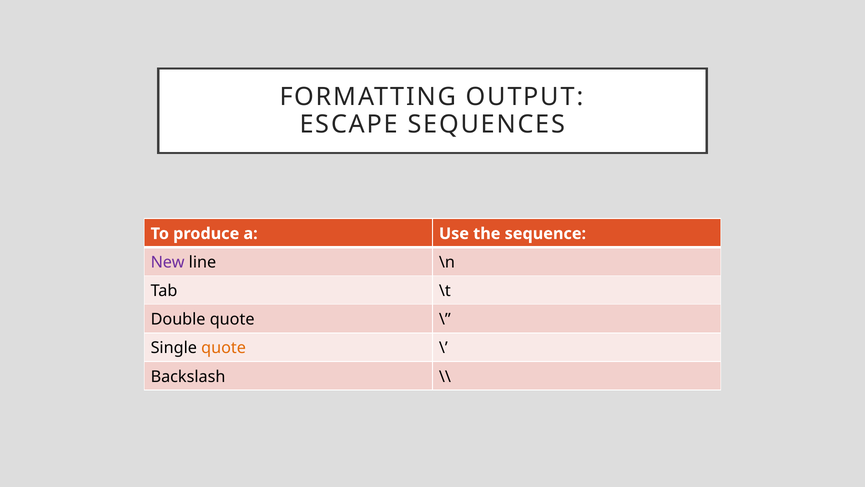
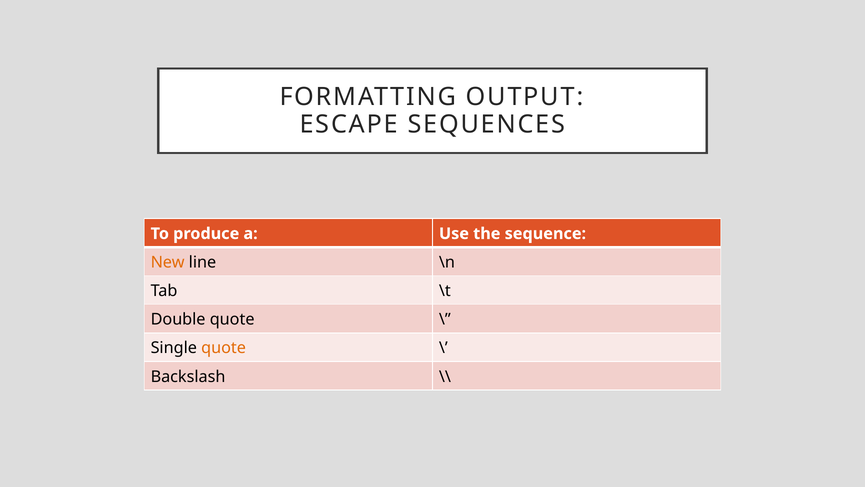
New colour: purple -> orange
